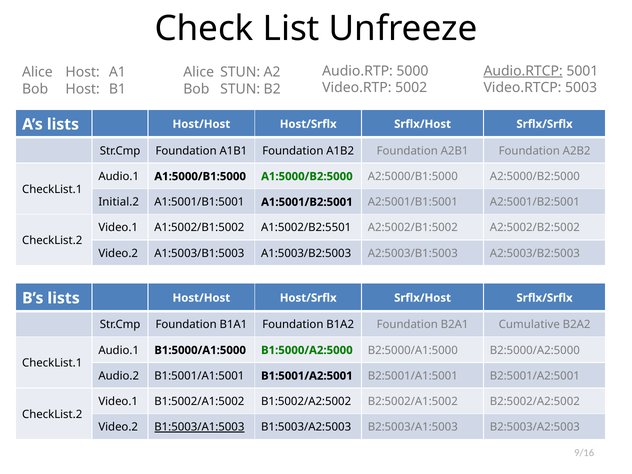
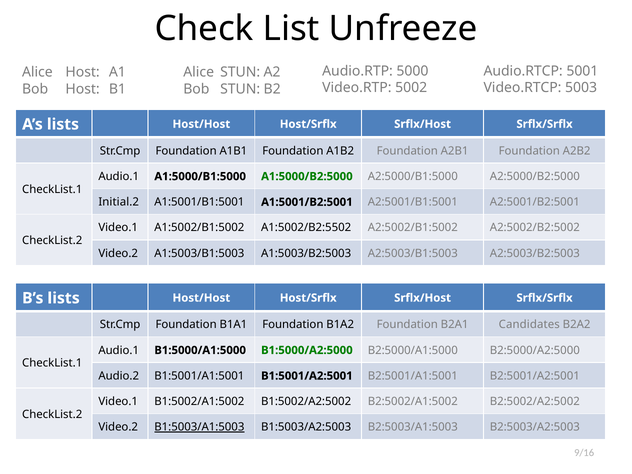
Audio.RTCP underline: present -> none
A1:5002/B2:5501: A1:5002/B2:5501 -> A1:5002/B2:5502
Cumulative: Cumulative -> Candidates
